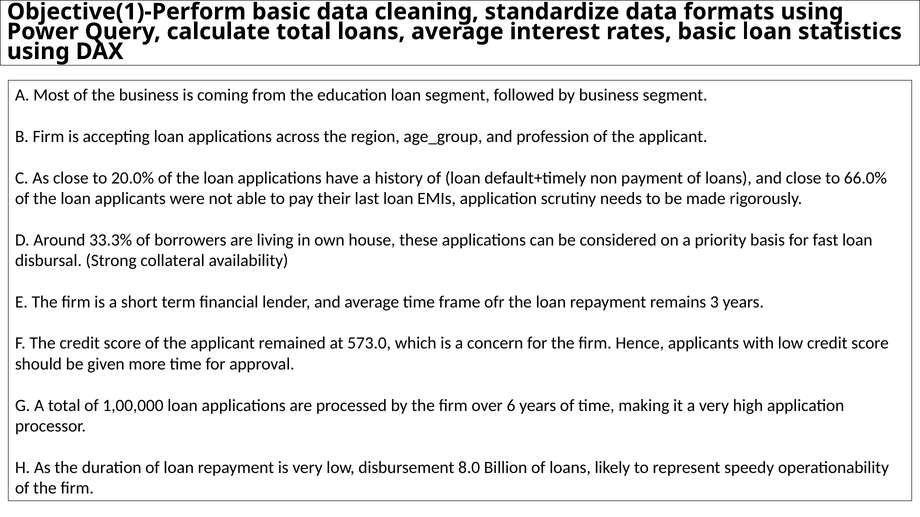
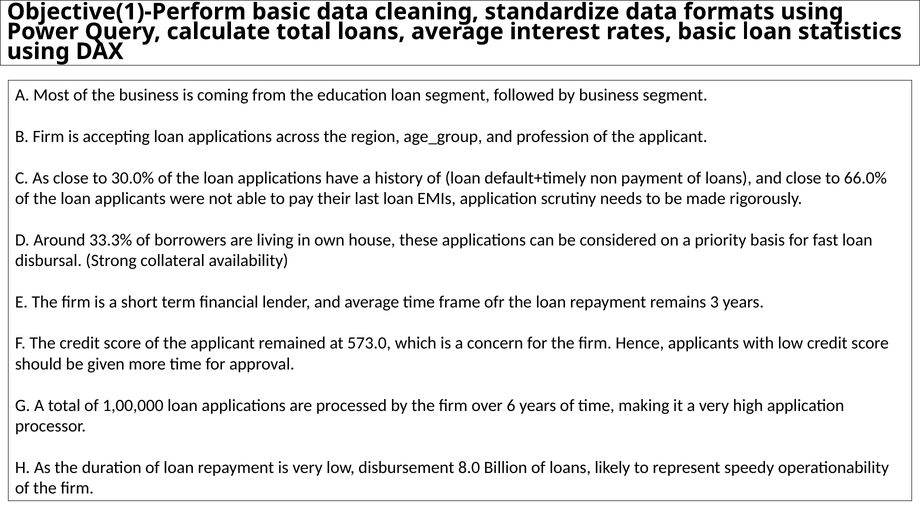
20.0%: 20.0% -> 30.0%
